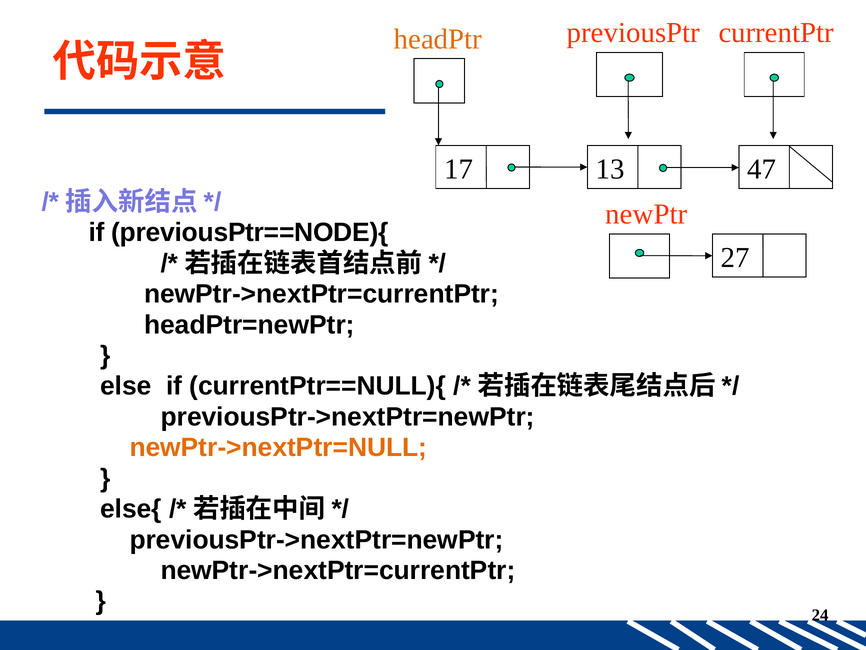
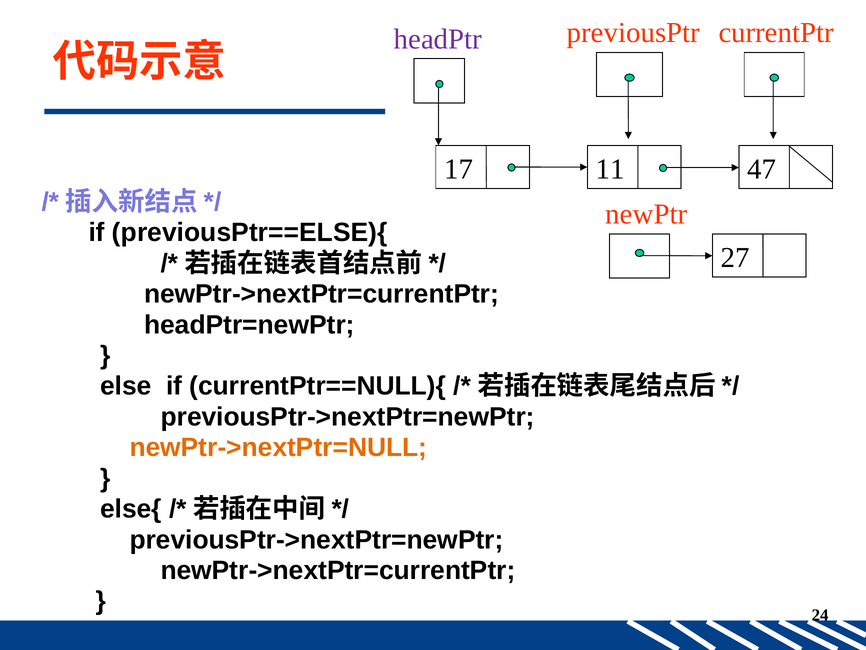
headPtr colour: orange -> purple
13: 13 -> 11
previousPtr==NODE){: previousPtr==NODE){ -> previousPtr==ELSE){
